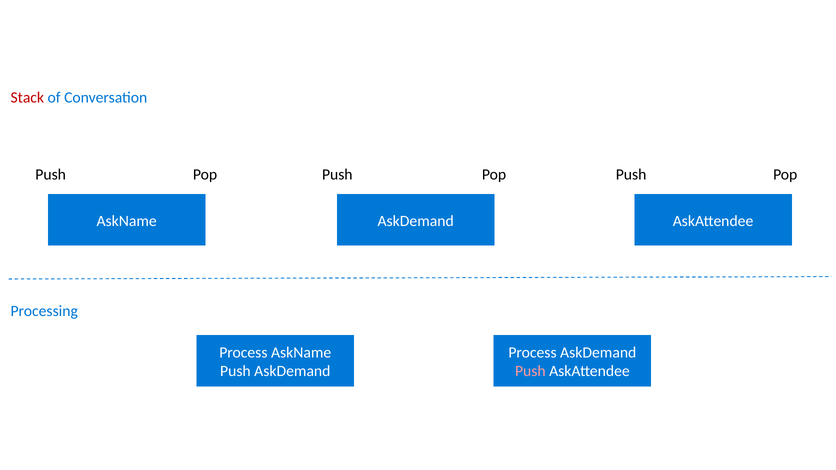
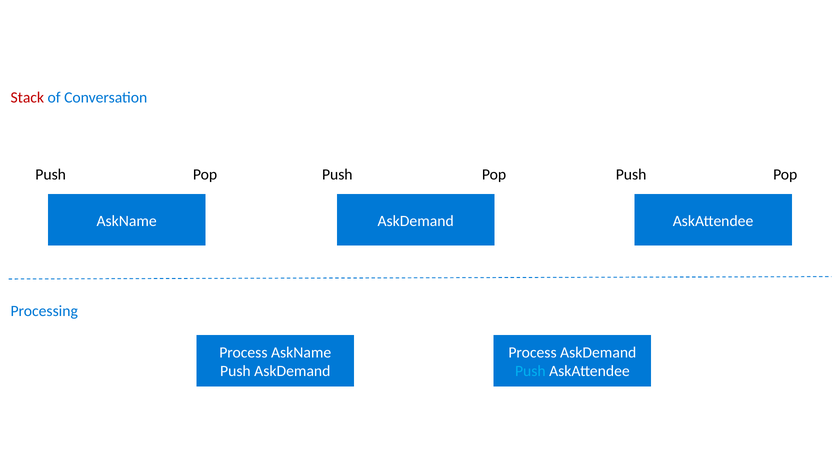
Push at (530, 371) colour: pink -> light blue
